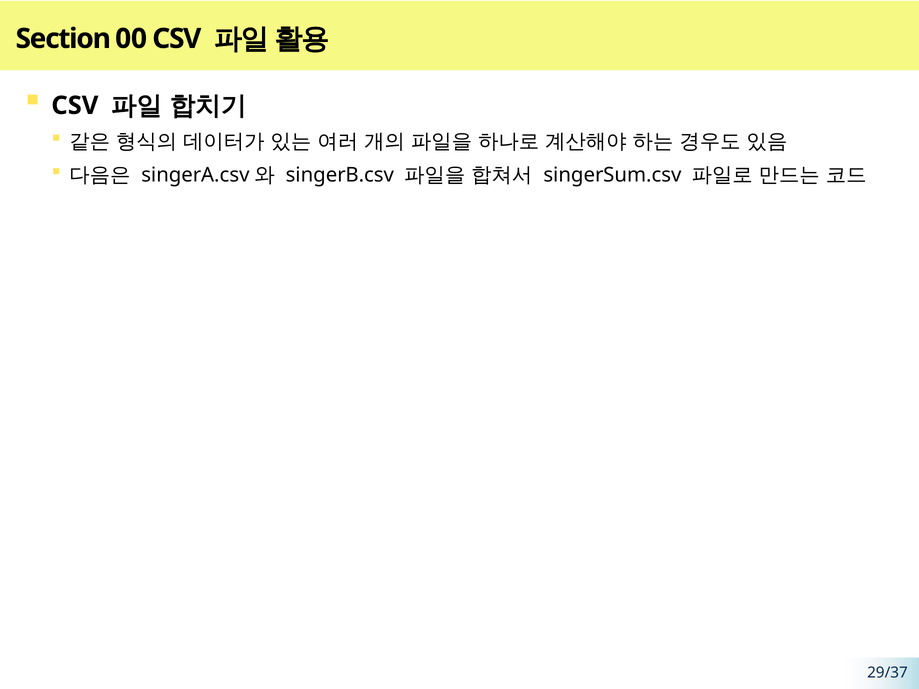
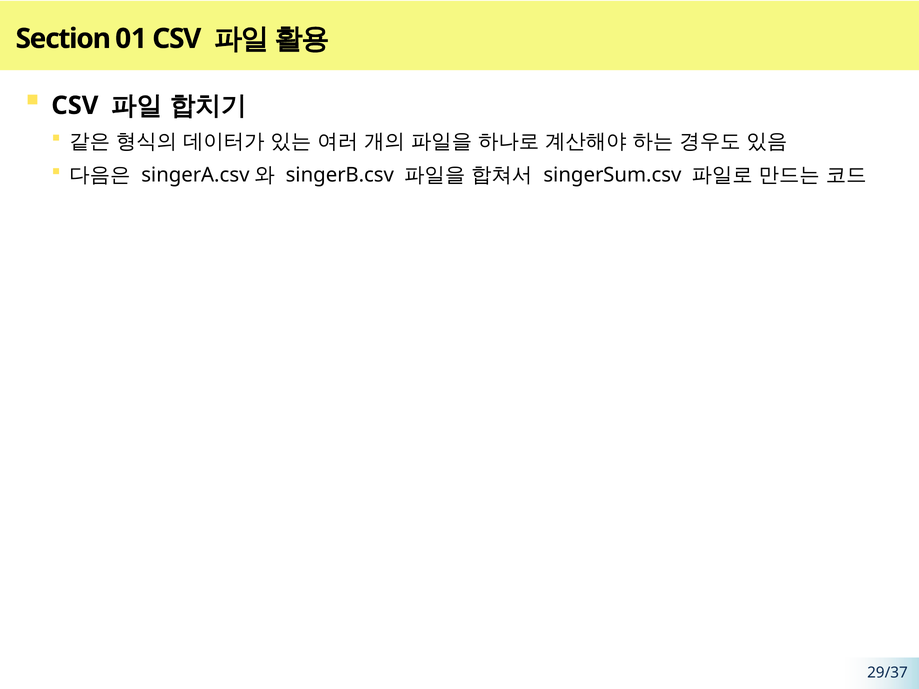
00: 00 -> 01
